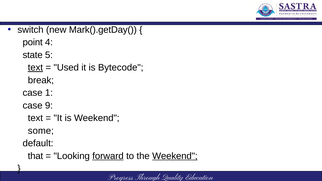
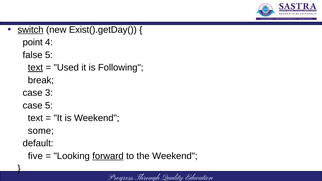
switch underline: none -> present
Mark().getDay(: Mark().getDay( -> Exist().getDay(
state: state -> false
Bytecode: Bytecode -> Following
1: 1 -> 3
case 9: 9 -> 5
that: that -> five
Weekend at (175, 156) underline: present -> none
